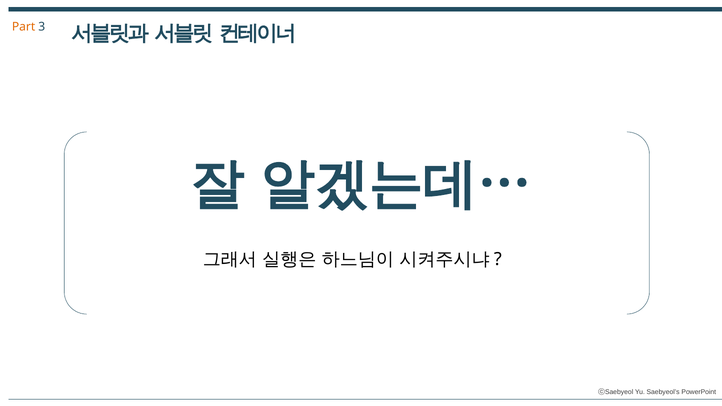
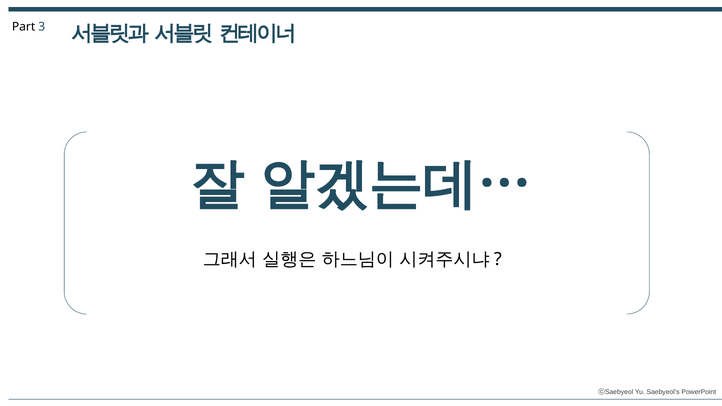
Part colour: orange -> black
